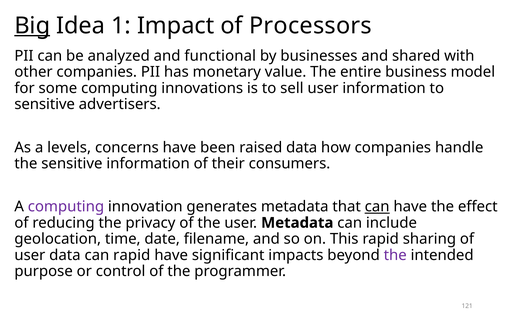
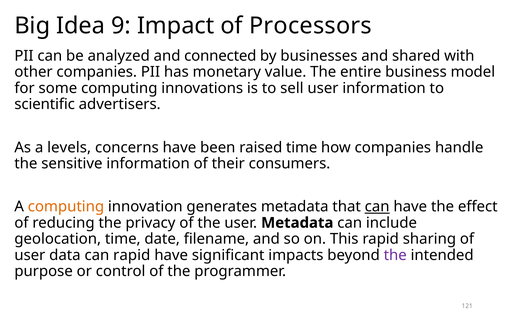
Big underline: present -> none
1: 1 -> 9
functional: functional -> connected
sensitive at (45, 104): sensitive -> scientific
raised data: data -> time
computing at (66, 206) colour: purple -> orange
